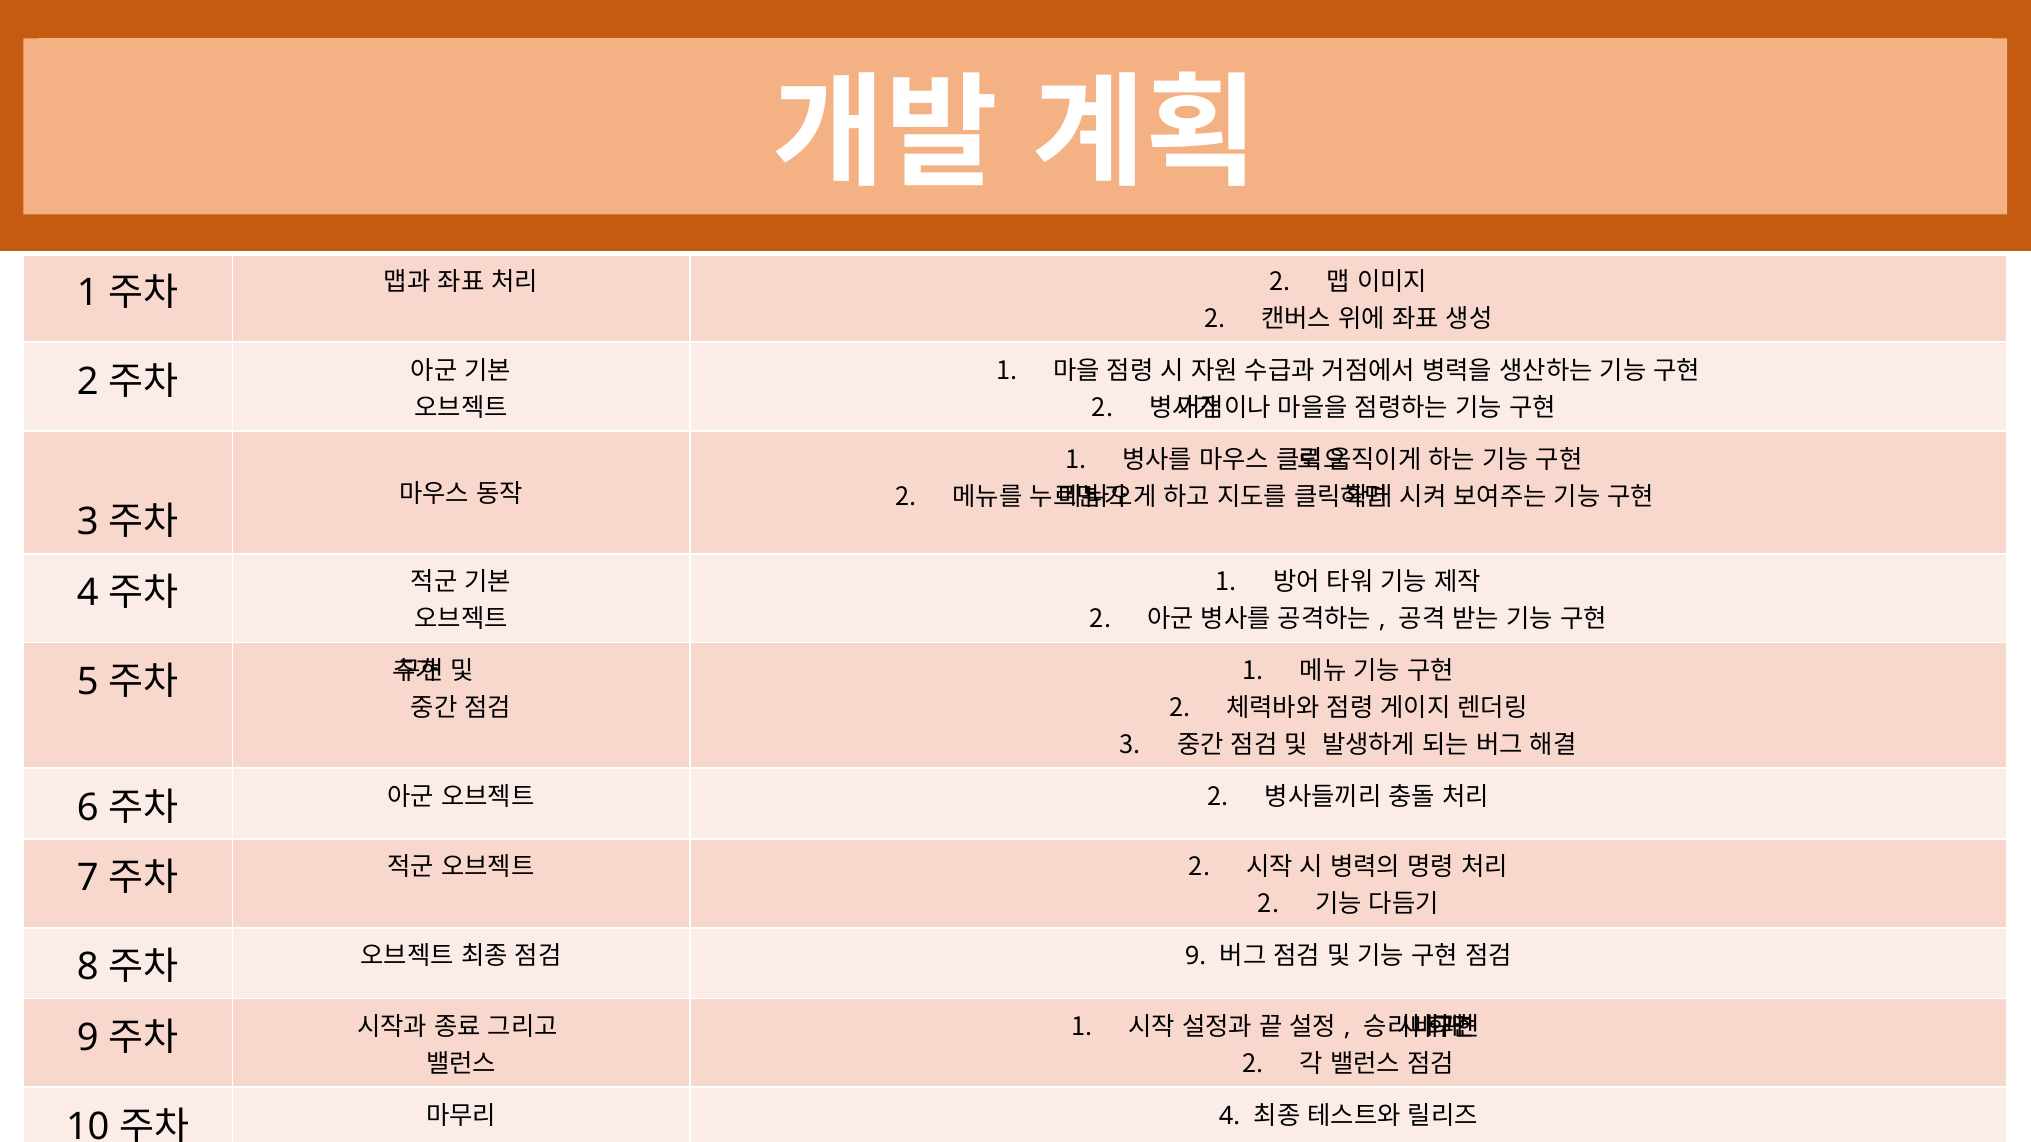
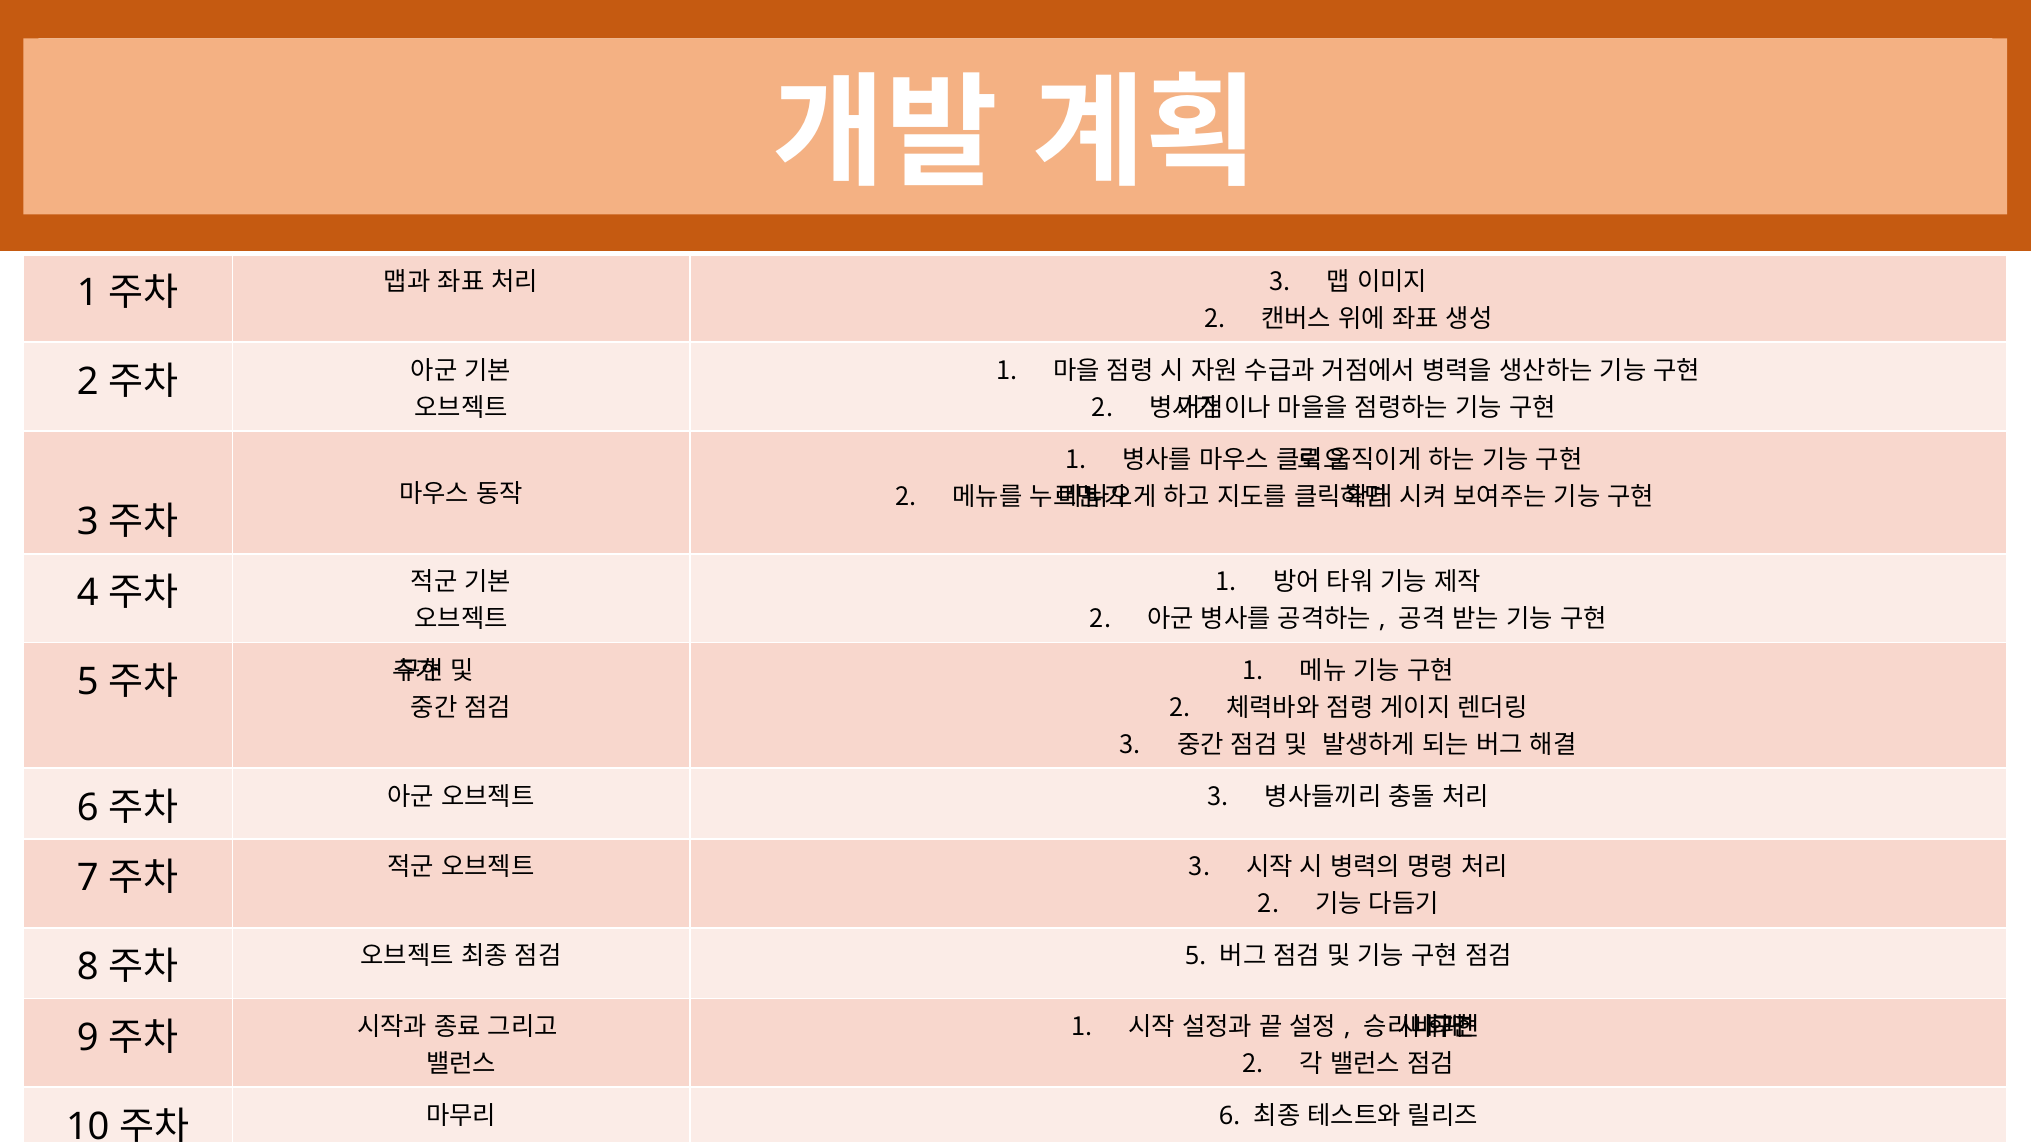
2 at (1280, 282): 2 -> 3
2 at (1218, 797): 2 -> 3
2 at (1200, 868): 2 -> 3
9 at (1196, 957): 9 -> 5
4 at (1230, 1116): 4 -> 6
